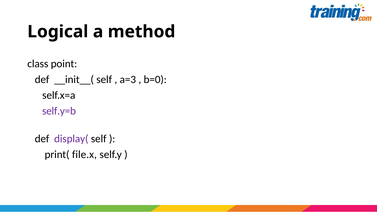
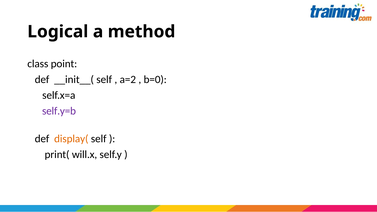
a=3: a=3 -> a=2
display( colour: purple -> orange
file.x: file.x -> will.x
